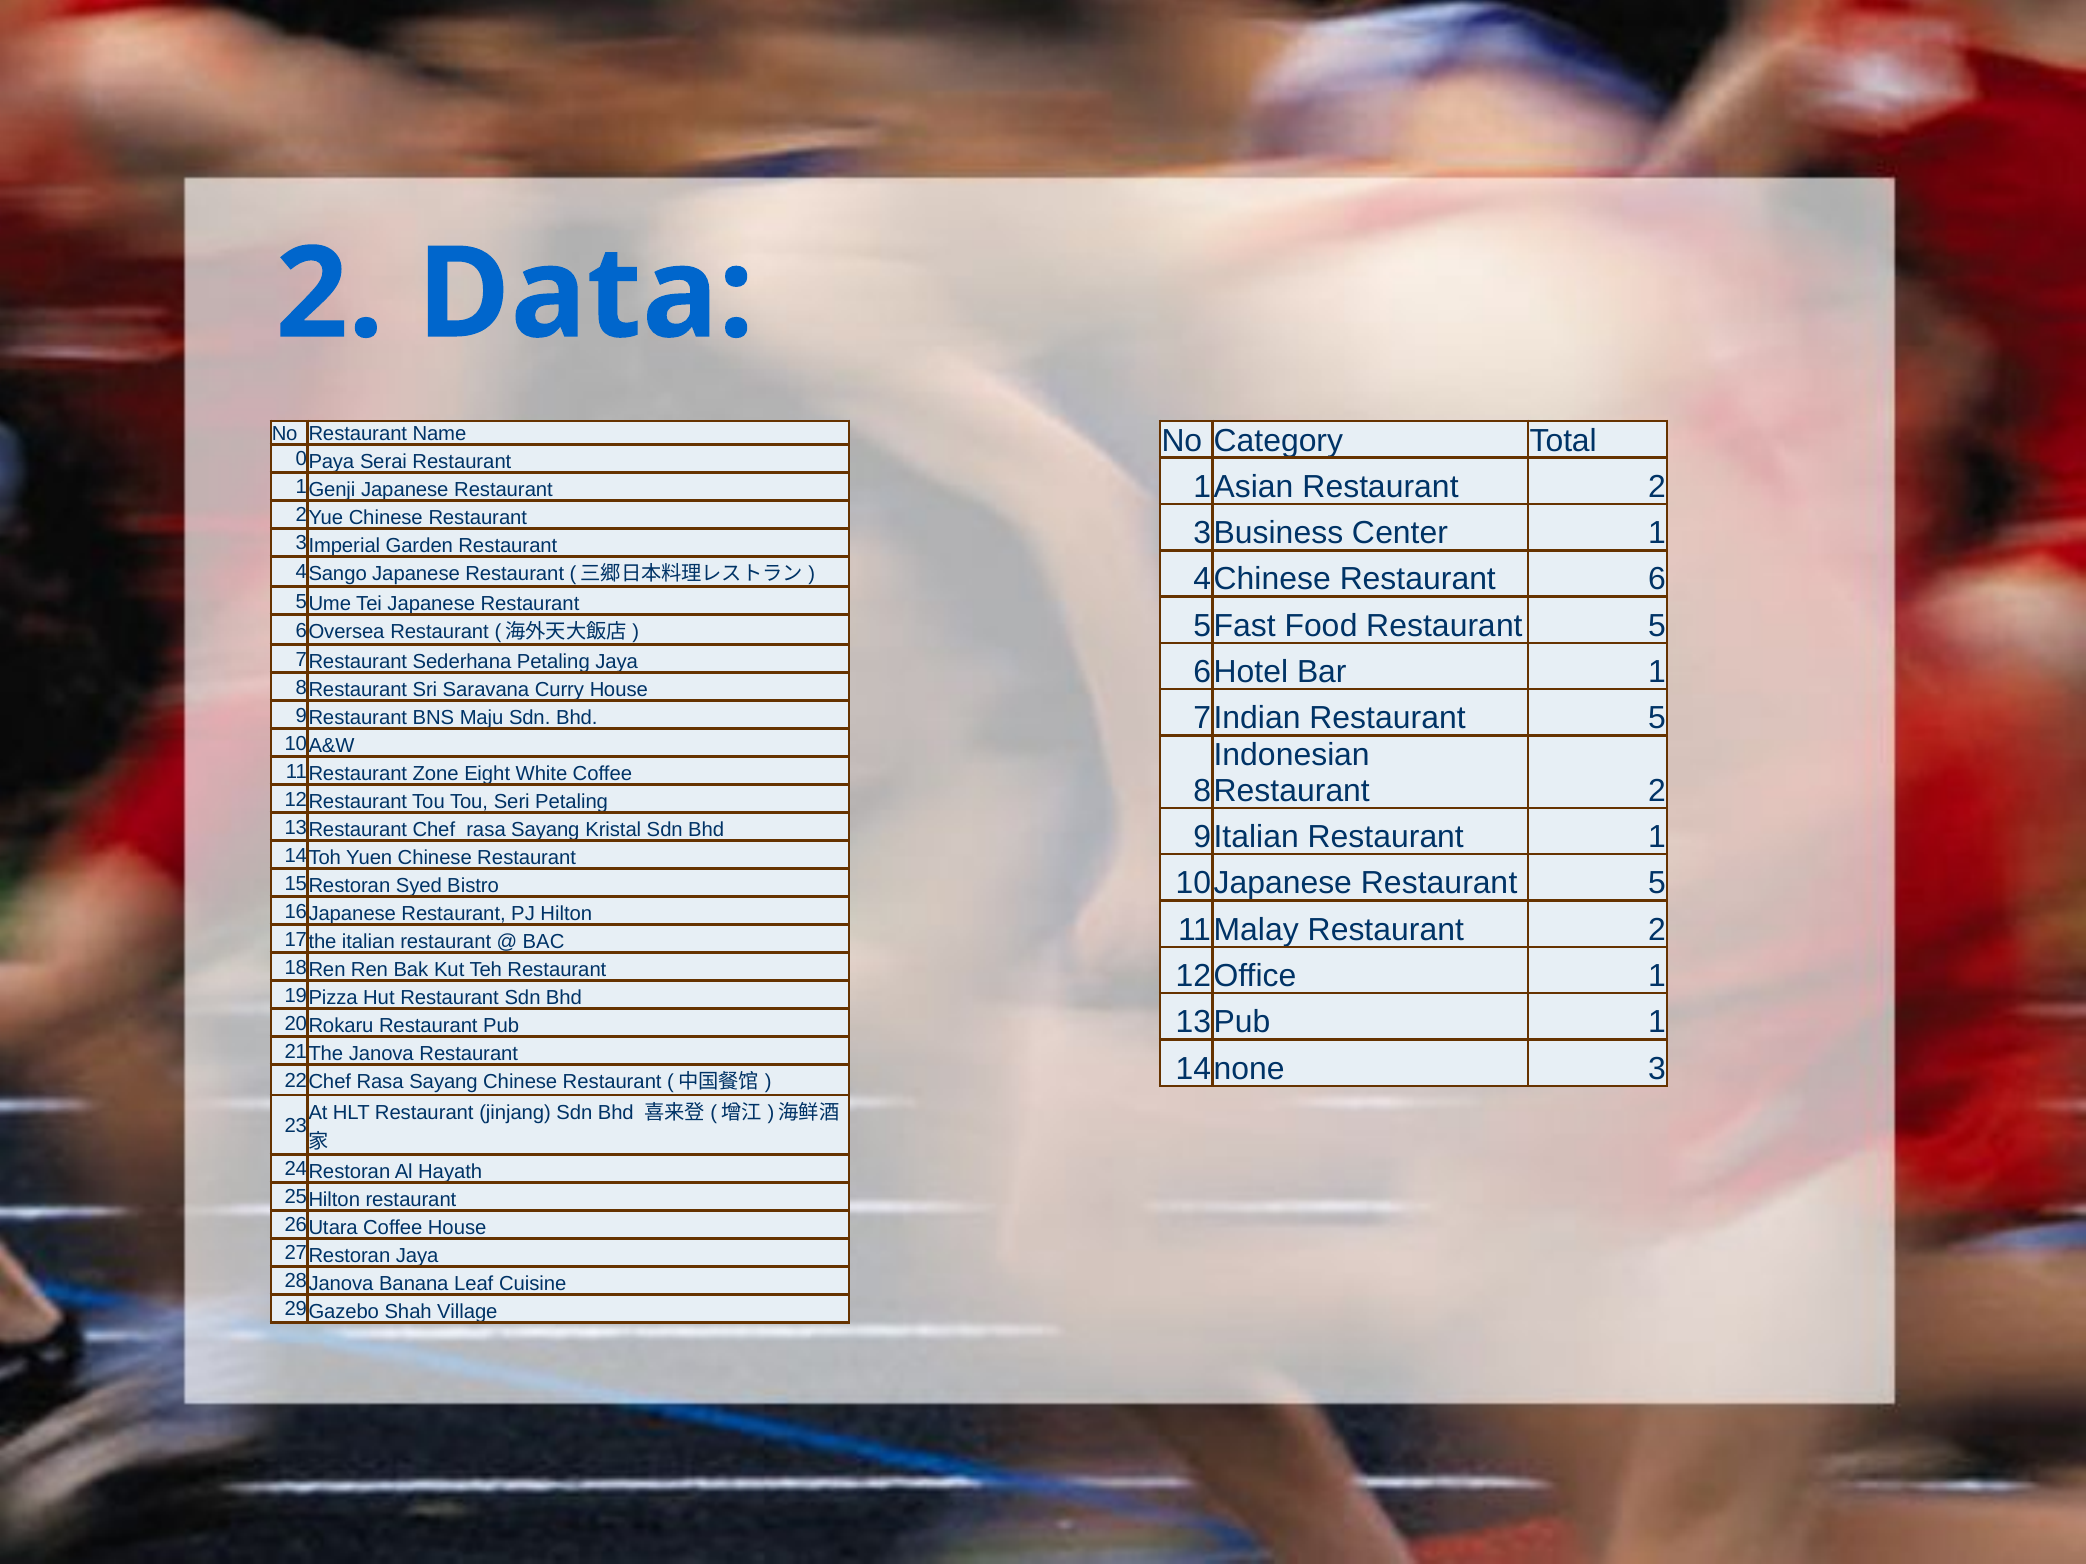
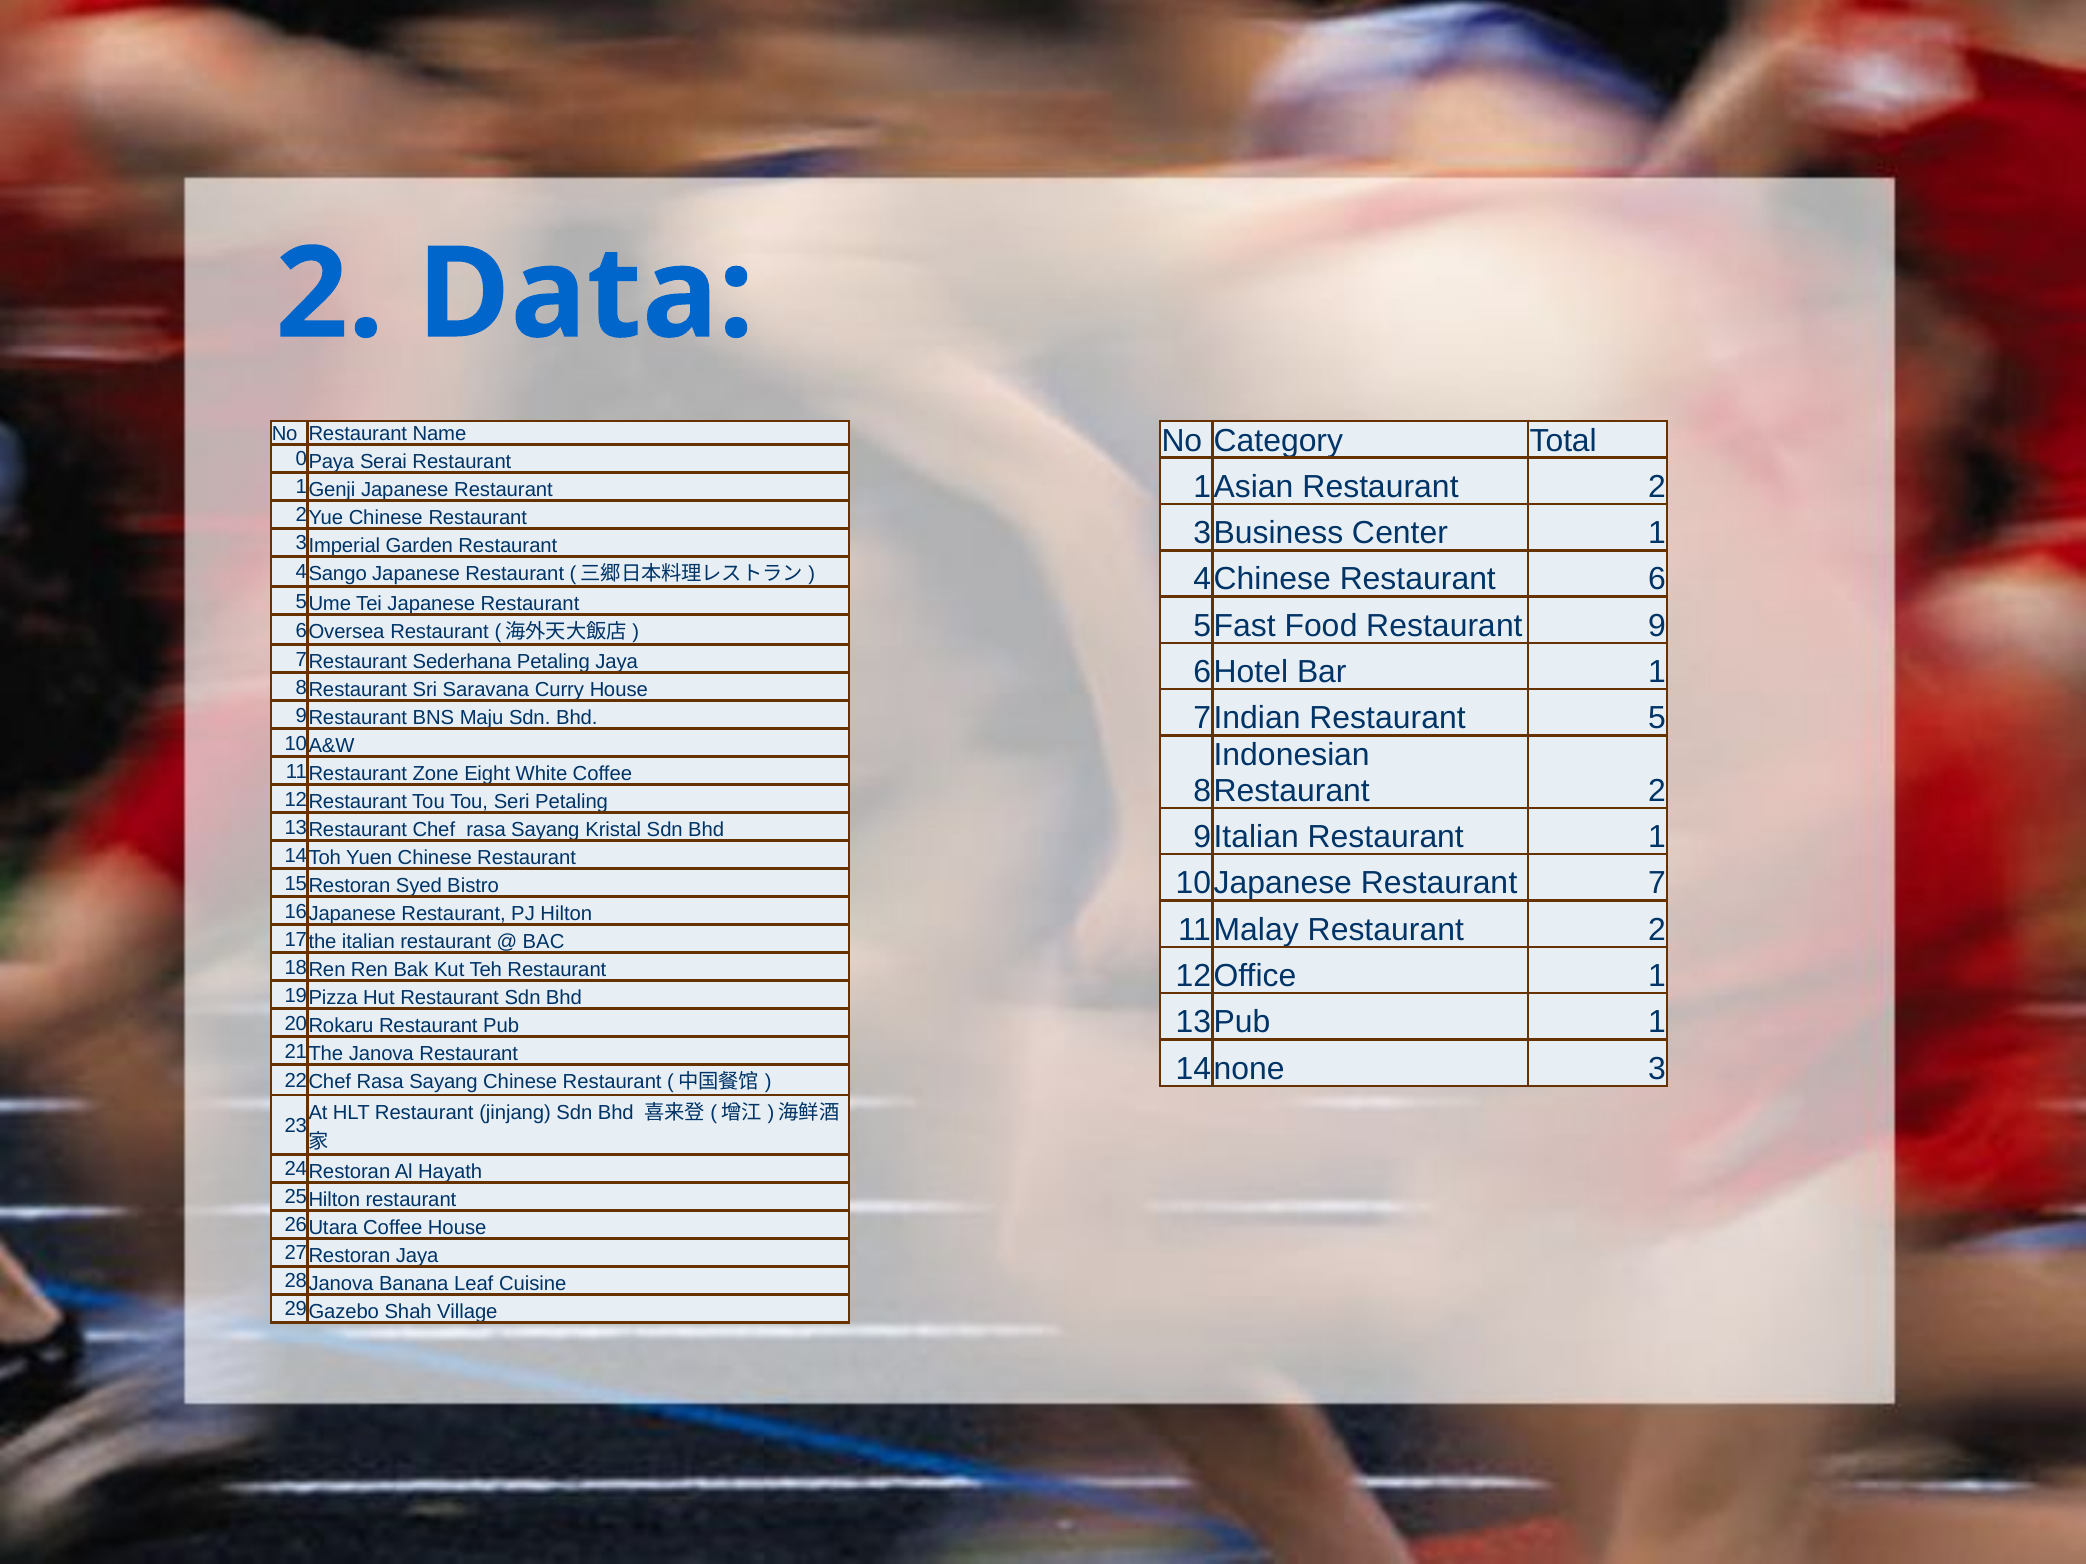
Food Restaurant 5: 5 -> 9
5 at (1657, 884): 5 -> 7
